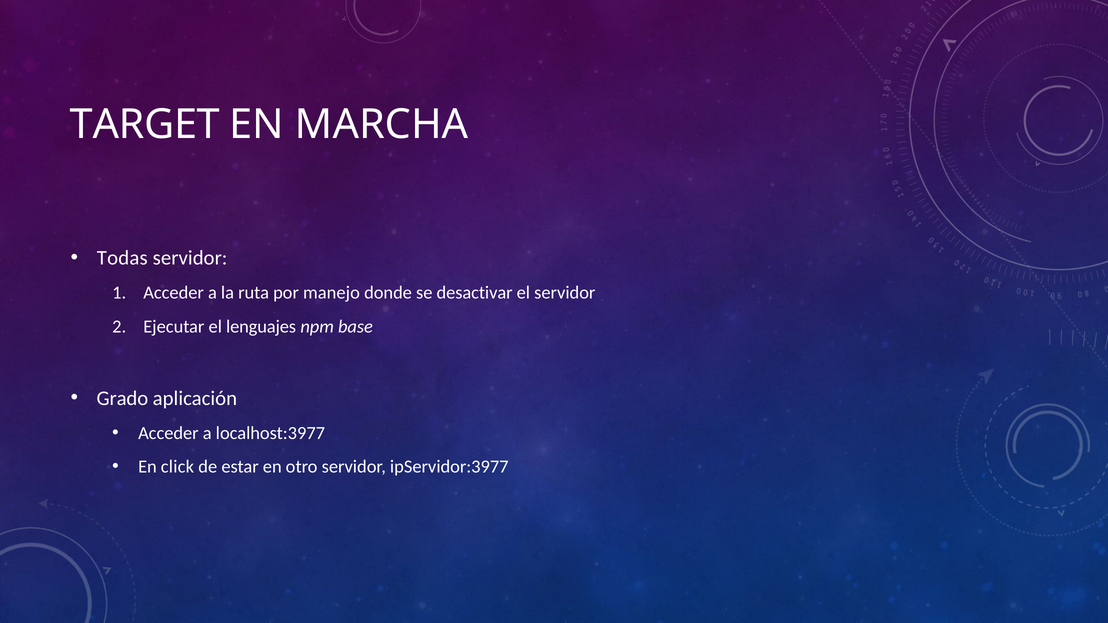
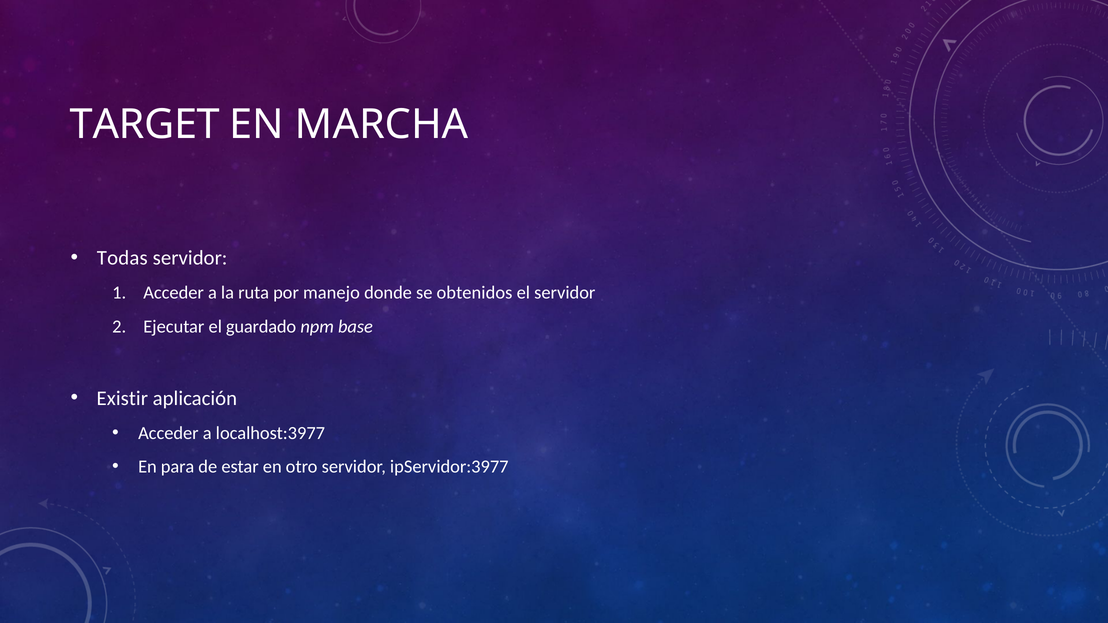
desactivar: desactivar -> obtenidos
lenguajes: lenguajes -> guardado
Grado: Grado -> Existir
click: click -> para
